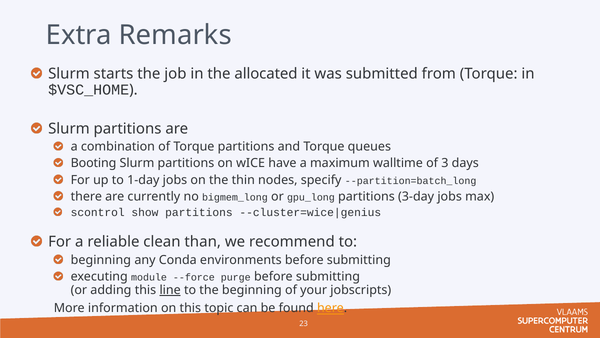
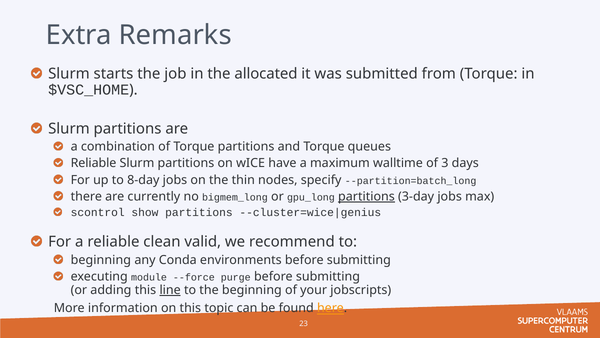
Booting at (94, 163): Booting -> Reliable
1-day: 1-day -> 8-day
partitions at (366, 196) underline: none -> present
than: than -> valid
